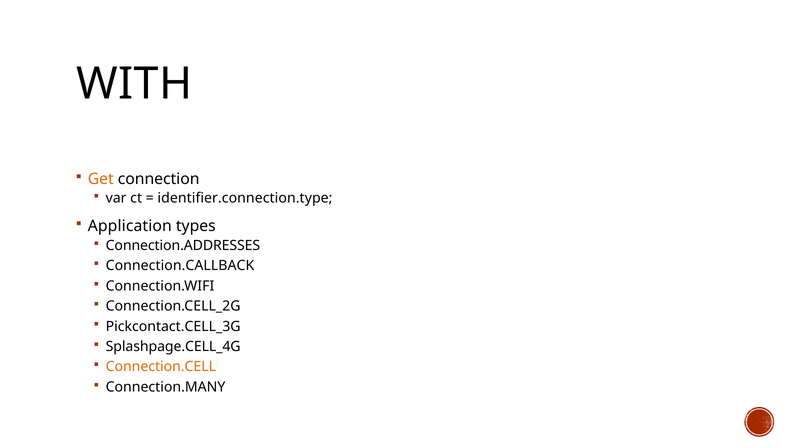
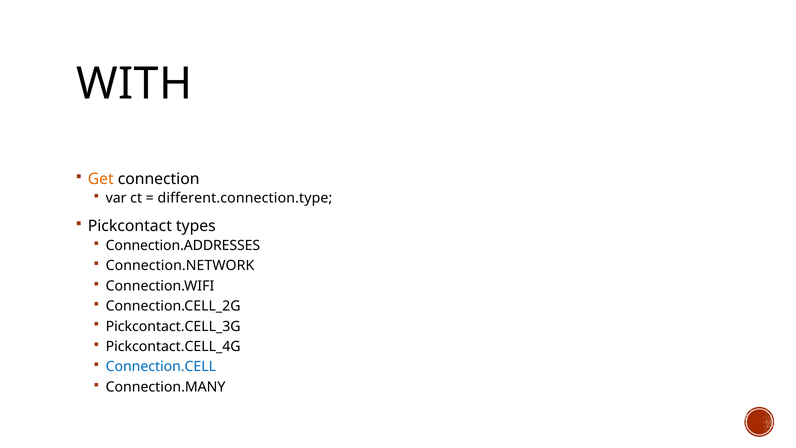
identifier.connection.type: identifier.connection.type -> different.connection.type
Application: Application -> Pickcontact
Connection.CALLBACK: Connection.CALLBACK -> Connection.NETWORK
Splashpage.CELL_4G: Splashpage.CELL_4G -> Pickcontact.CELL_4G
Connection.CELL colour: orange -> blue
